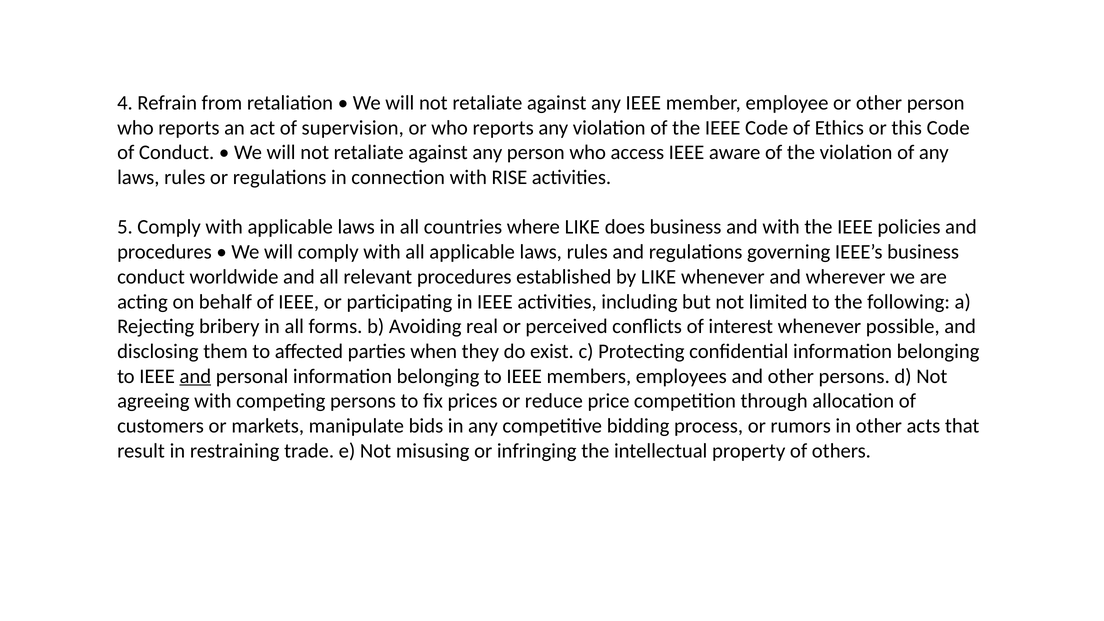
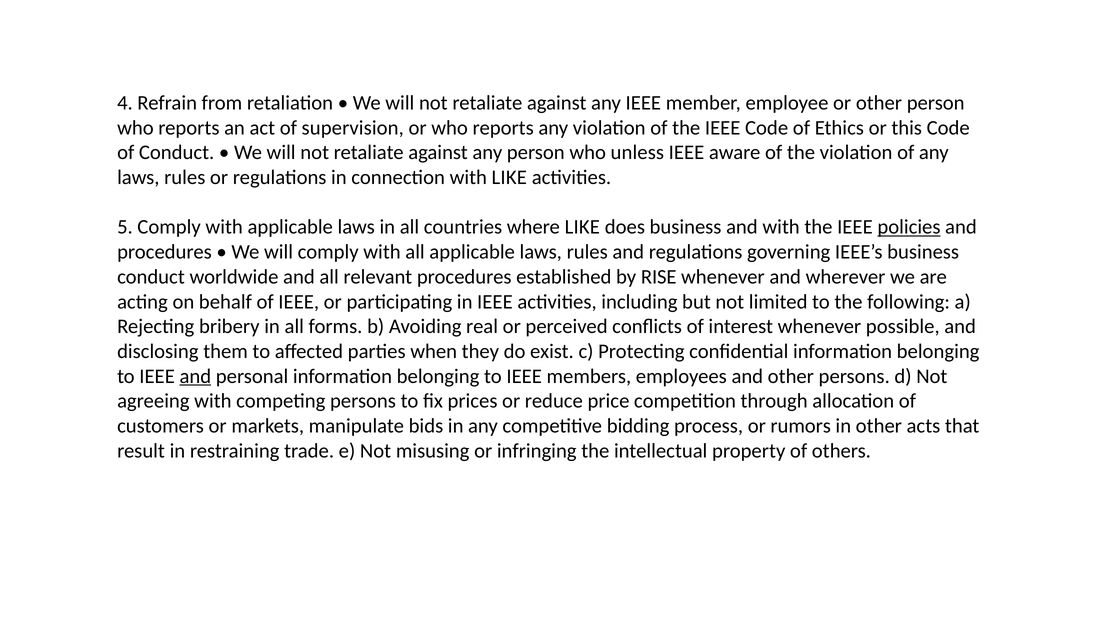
access: access -> unless
with RISE: RISE -> LIKE
policies underline: none -> present
by LIKE: LIKE -> RISE
